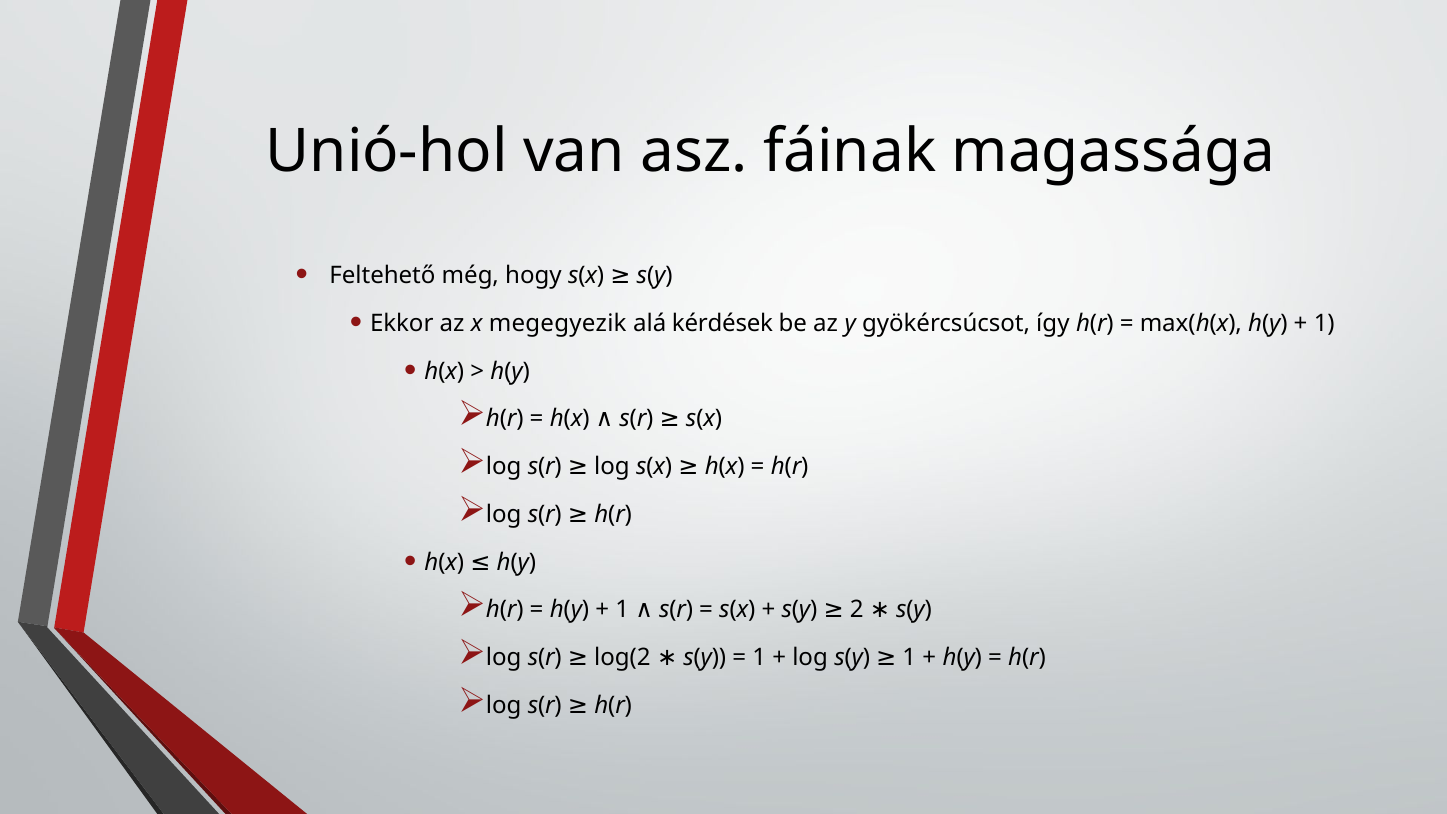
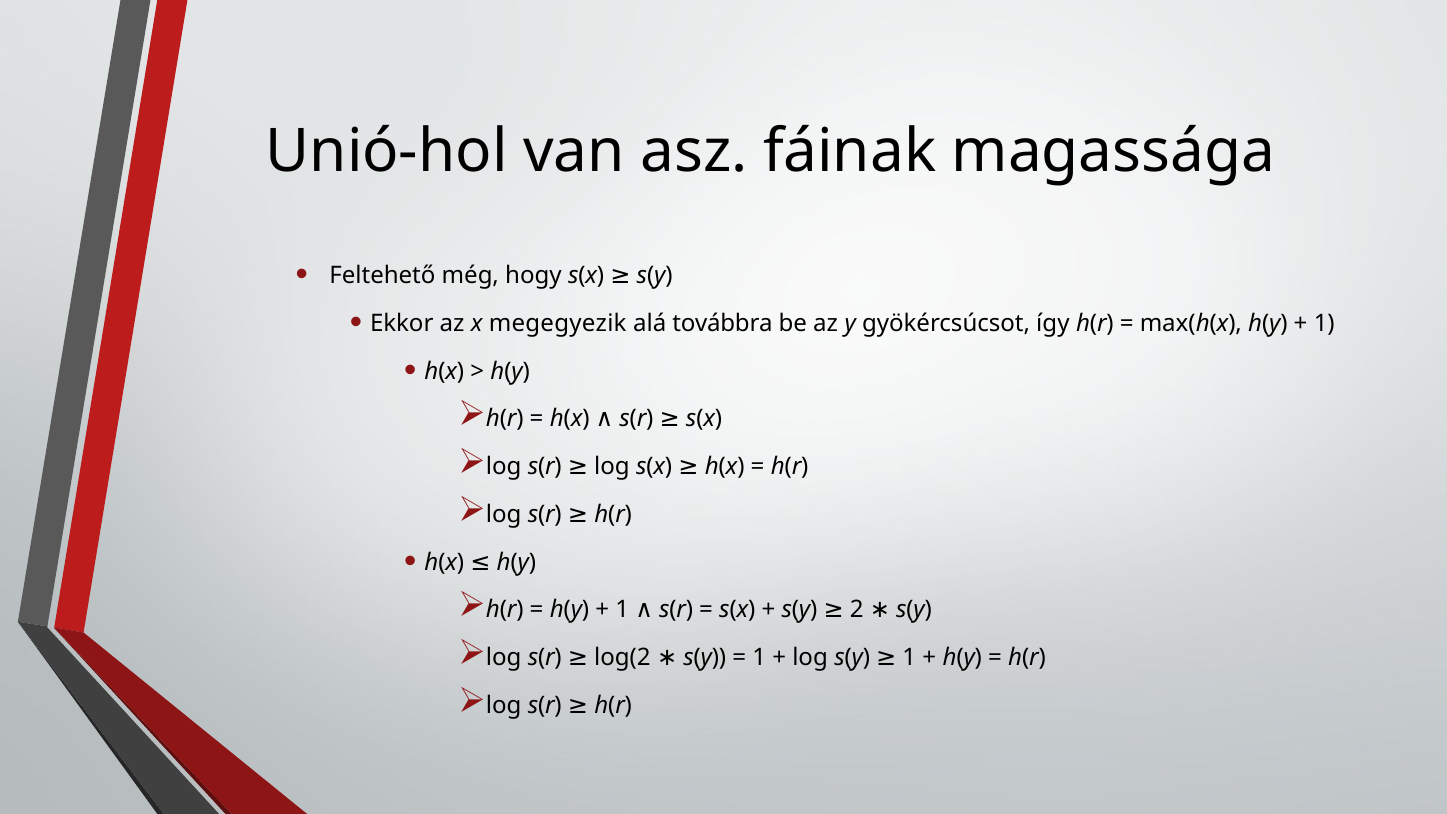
kérdések: kérdések -> továbbra
